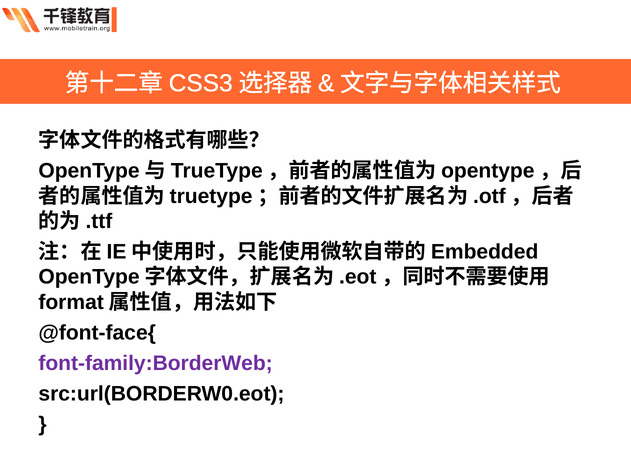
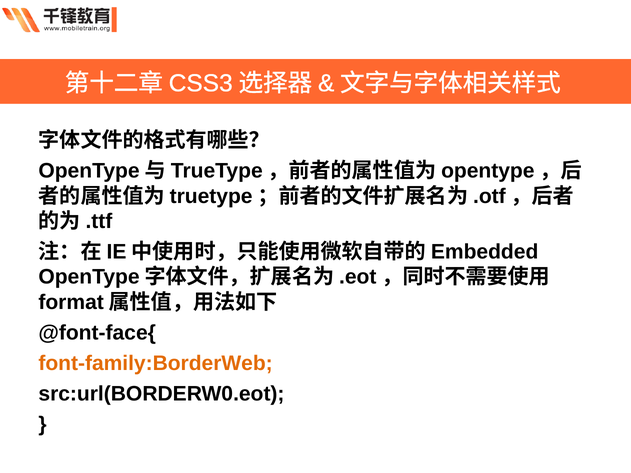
font-family:BorderWeb colour: purple -> orange
